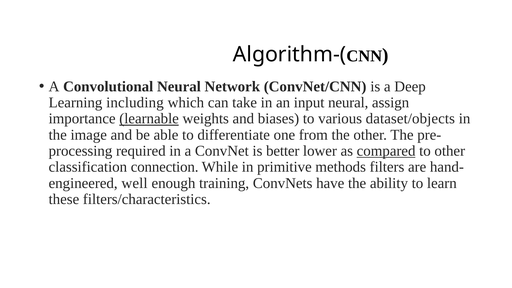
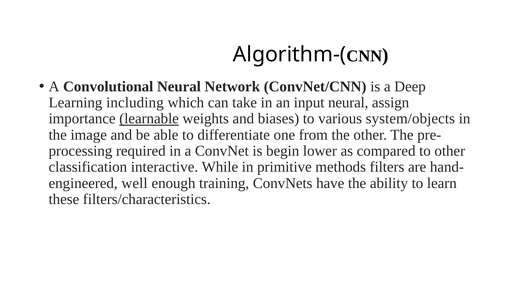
dataset/objects: dataset/objects -> system/objects
better: better -> begin
compared underline: present -> none
connection: connection -> interactive
